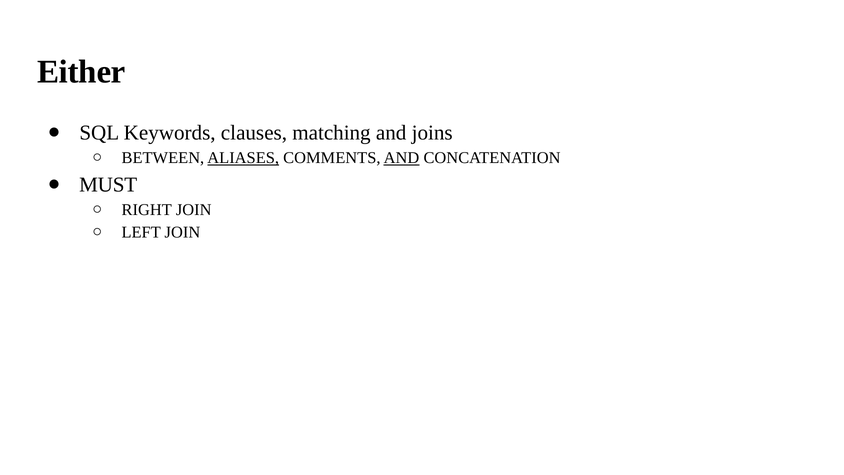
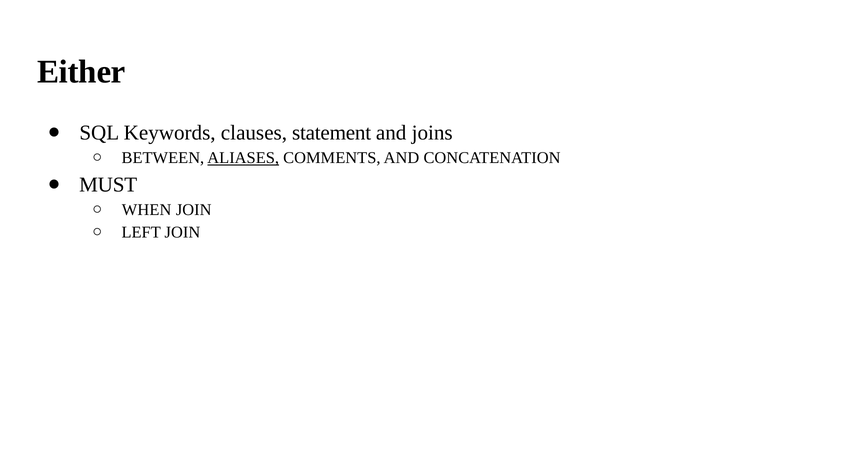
matching: matching -> statement
AND at (402, 158) underline: present -> none
RIGHT: RIGHT -> WHEN
